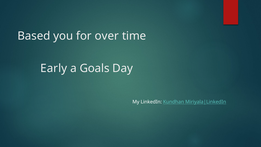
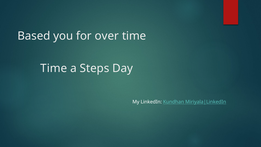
Early at (54, 68): Early -> Time
Goals: Goals -> Steps
